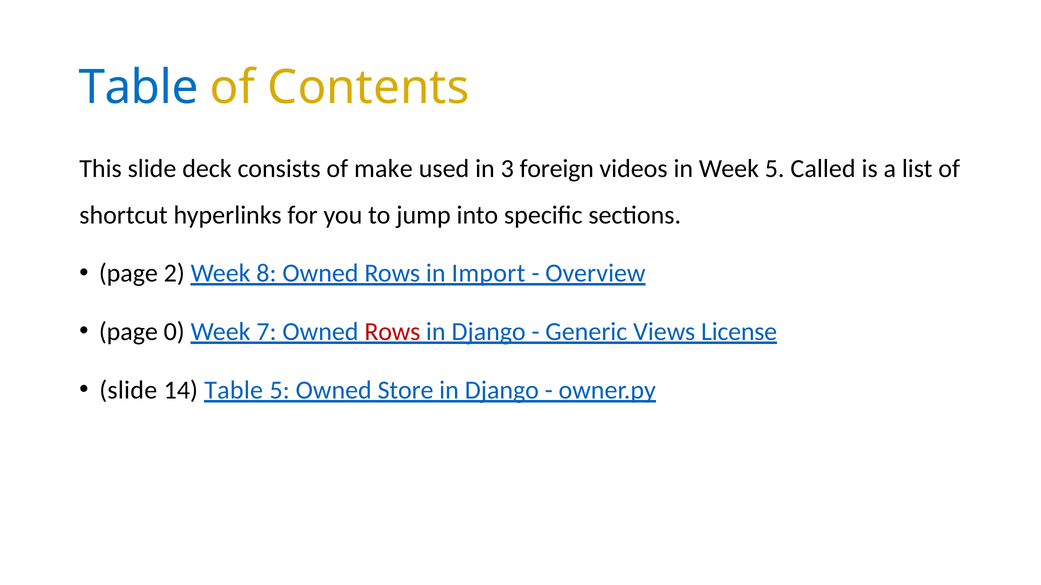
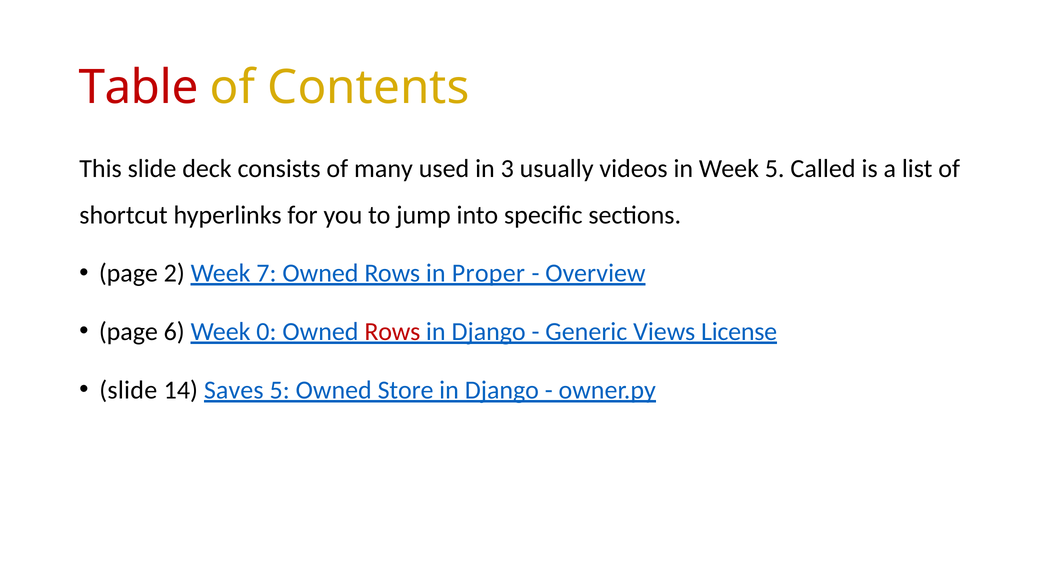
Table at (139, 87) colour: blue -> red
make: make -> many
foreign: foreign -> usually
8: 8 -> 7
Import: Import -> Proper
0: 0 -> 6
7: 7 -> 0
14 Table: Table -> Saves
